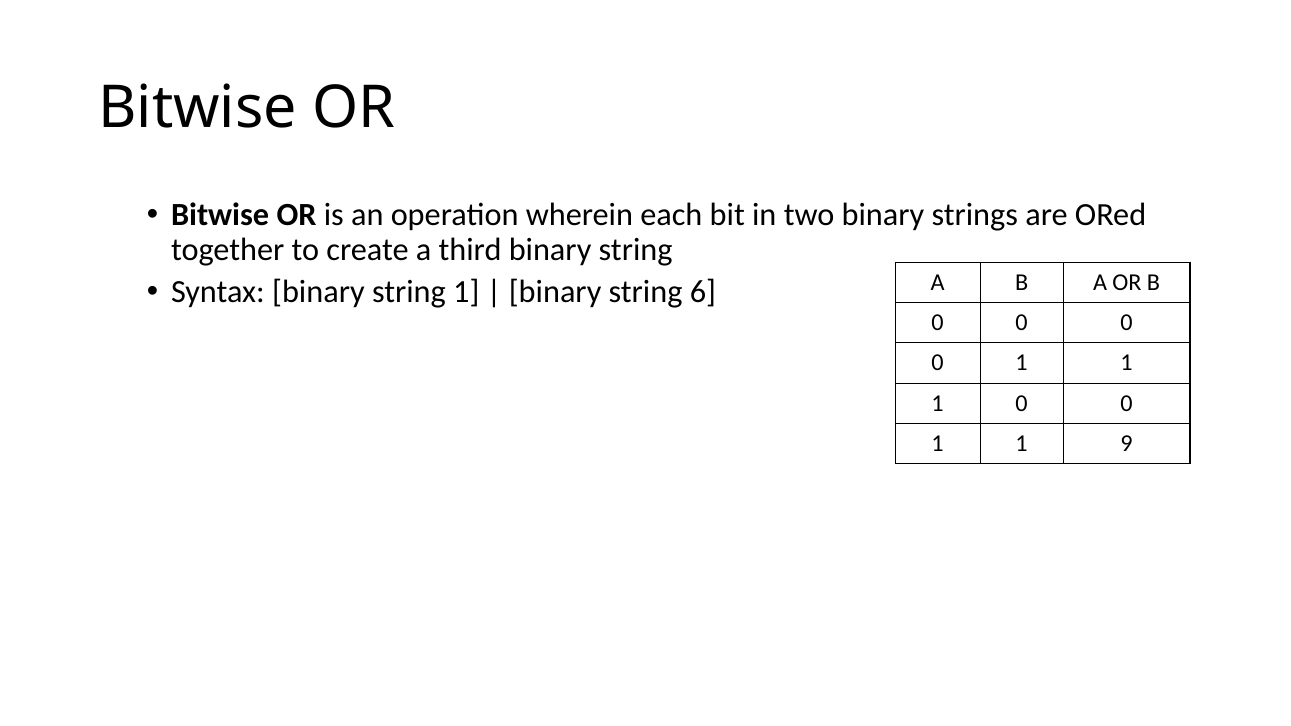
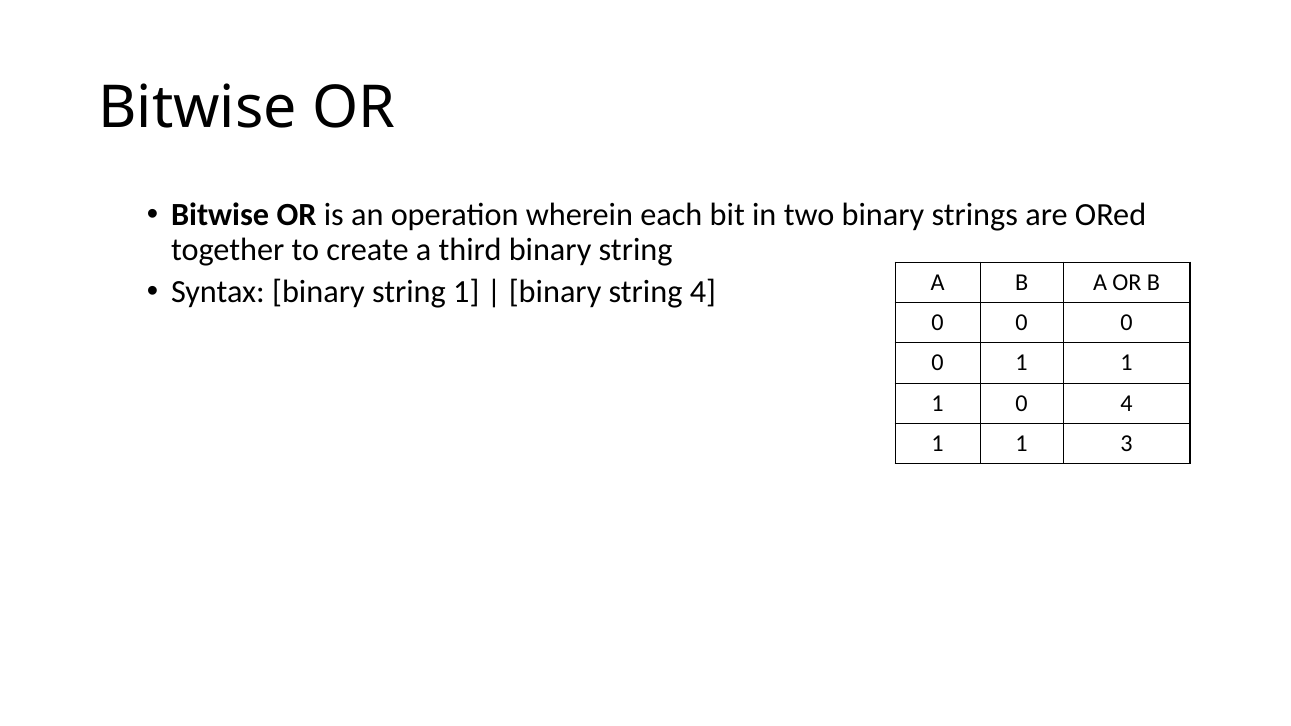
string 6: 6 -> 4
1 0 0: 0 -> 4
9: 9 -> 3
